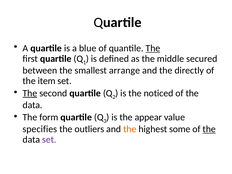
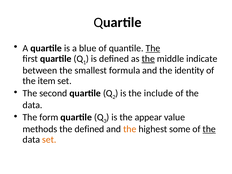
the at (148, 59) underline: none -> present
secured: secured -> indicate
arrange: arrange -> formula
directly: directly -> identity
The at (30, 93) underline: present -> none
noticed: noticed -> include
specifies: specifies -> methods
the outliers: outliers -> defined
set at (49, 140) colour: purple -> orange
